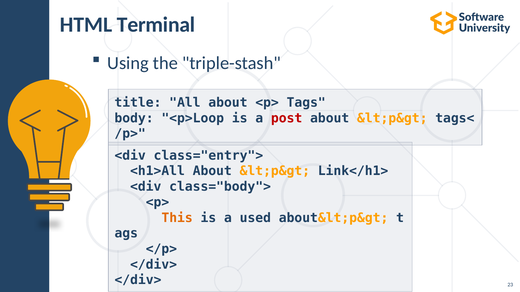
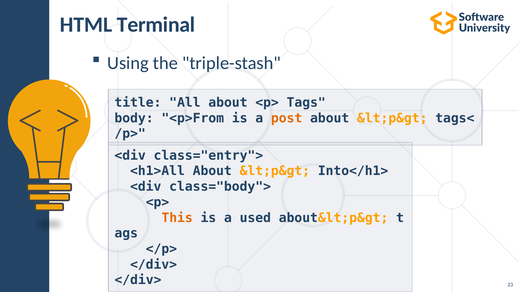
<p>Loop: <p>Loop -> <p>From
post colour: red -> orange
Link</h1>: Link</h1> -> Into</h1>
